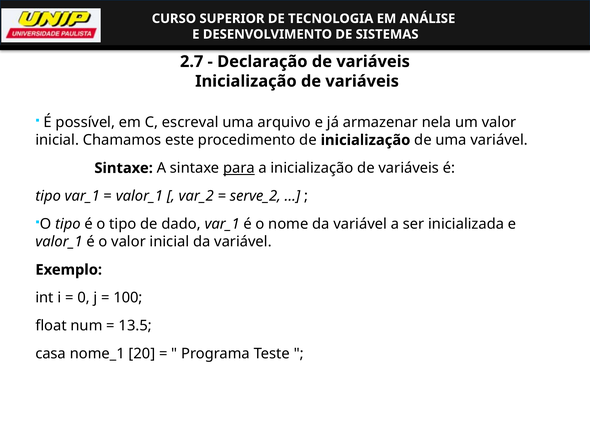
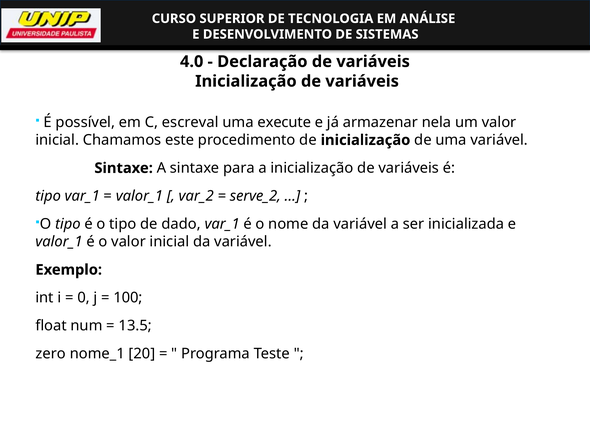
2.7: 2.7 -> 4.0
arquivo: arquivo -> execute
para underline: present -> none
casa: casa -> zero
